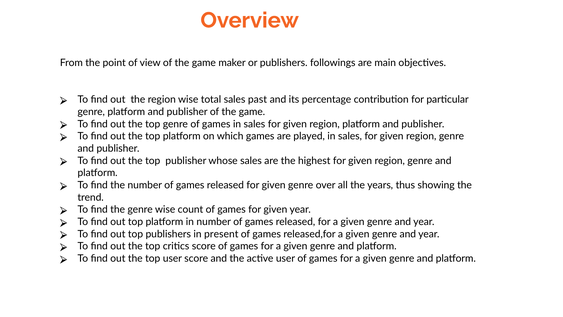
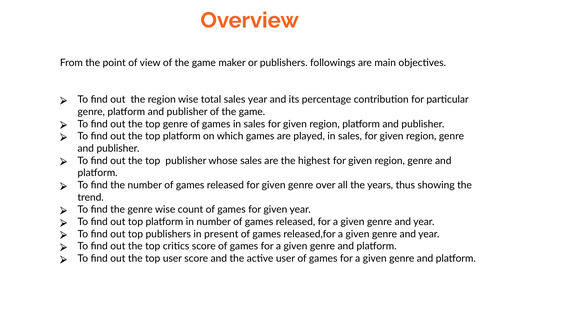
sales past: past -> year
